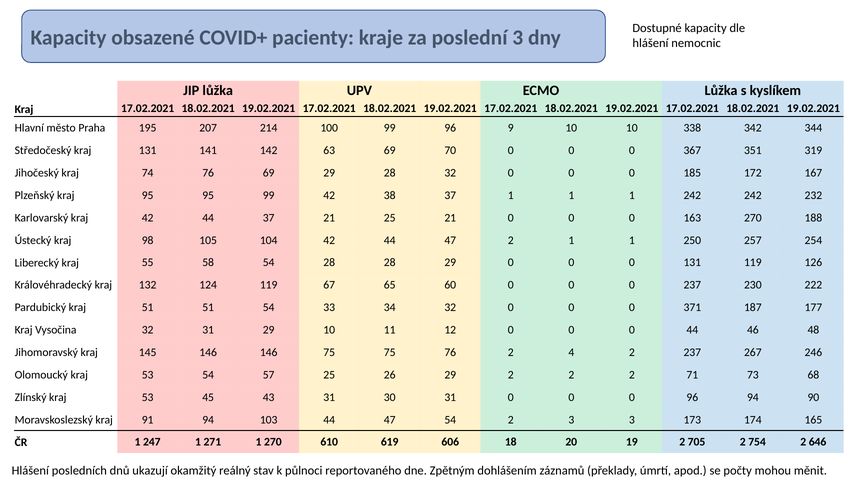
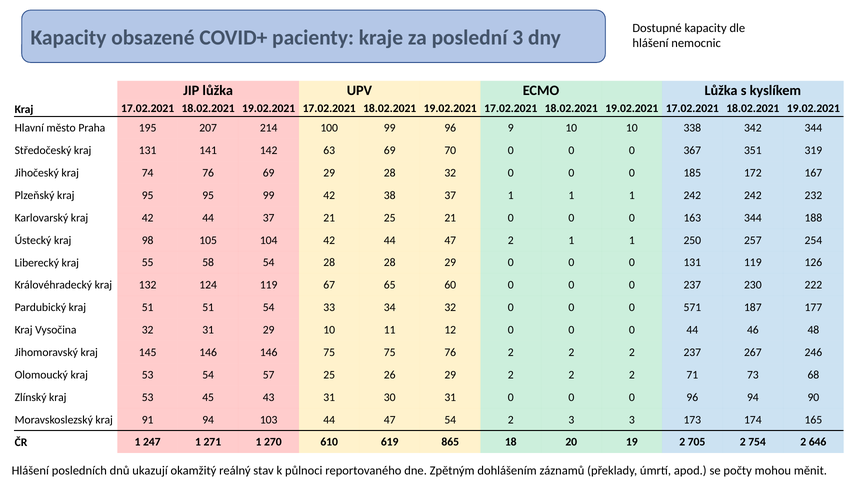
163 270: 270 -> 344
371: 371 -> 571
76 2 4: 4 -> 2
606: 606 -> 865
